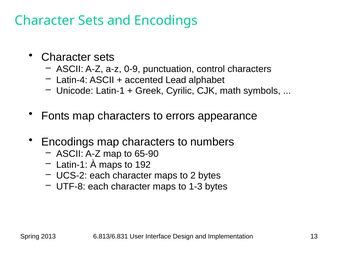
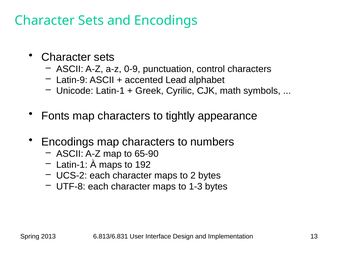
Latin-4: Latin-4 -> Latin-9
errors: errors -> tightly
